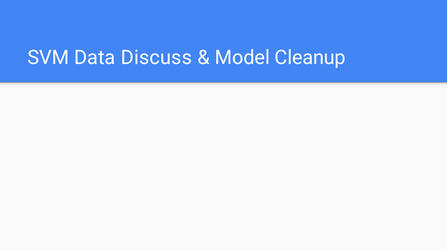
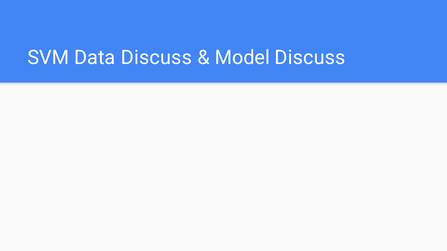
Model Cleanup: Cleanup -> Discuss
